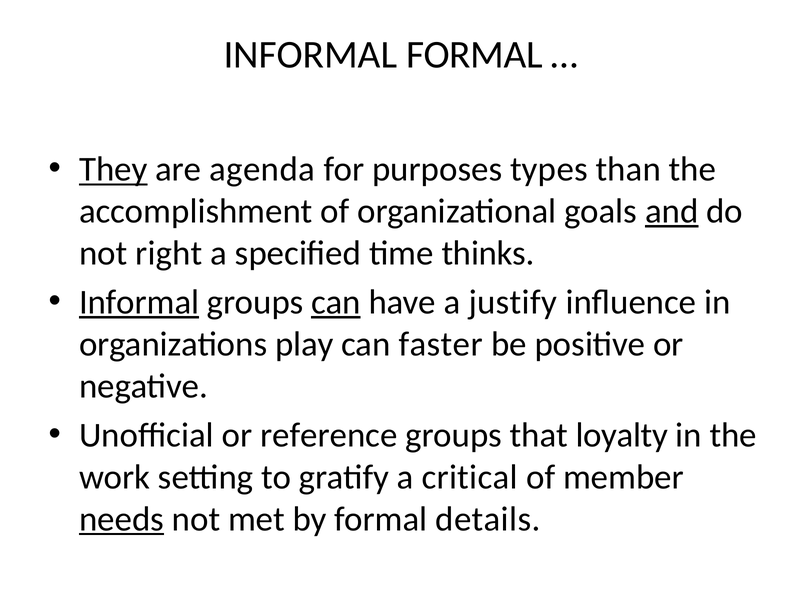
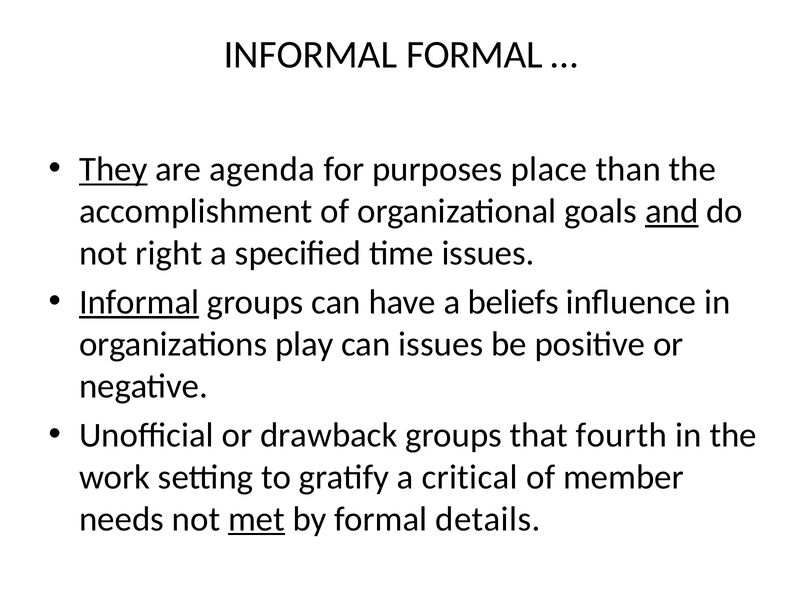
types: types -> place
time thinks: thinks -> issues
can at (336, 302) underline: present -> none
justify: justify -> beliefs
can faster: faster -> issues
reference: reference -> drawback
loyalty: loyalty -> fourth
needs underline: present -> none
met underline: none -> present
